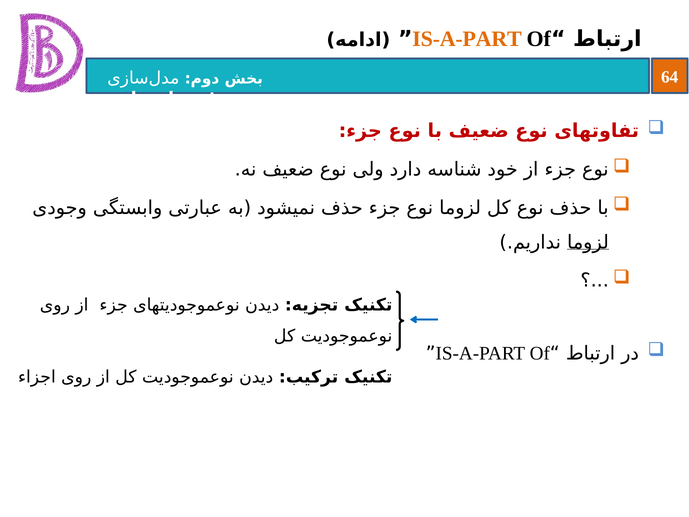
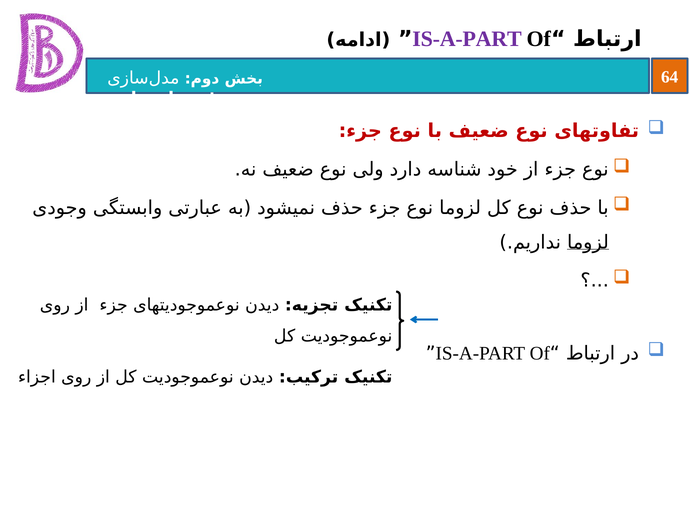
IS-A-PART at (467, 39) colour: orange -> purple
